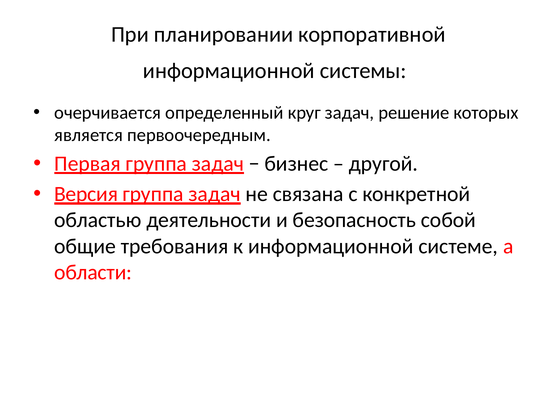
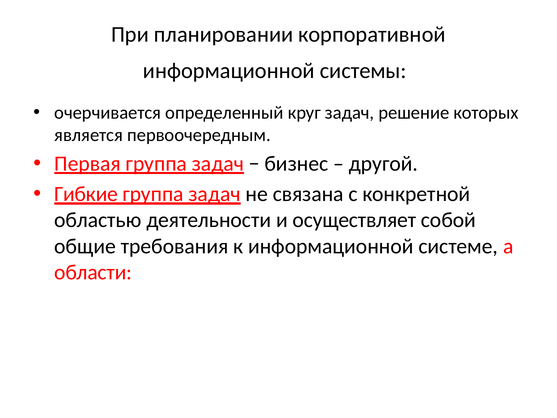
Версия: Версия -> Гибкие
безопасность: безопасность -> осуществляет
